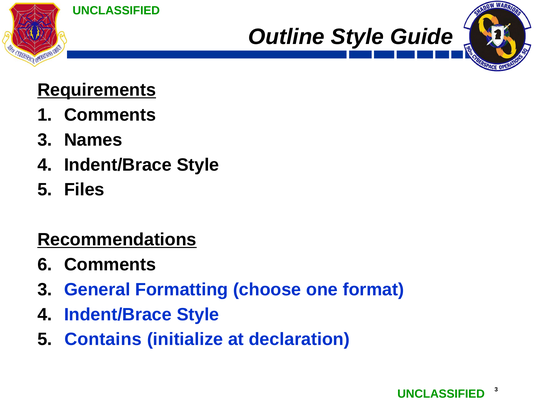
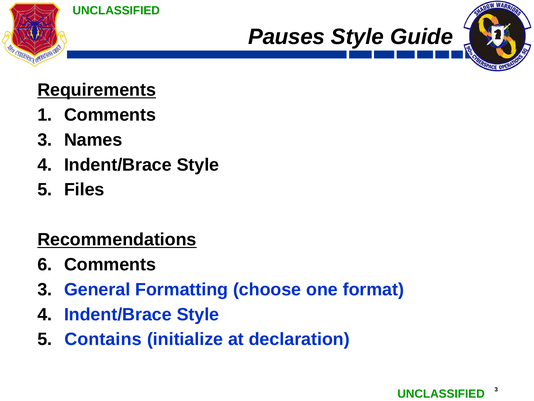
Outline: Outline -> Pauses
